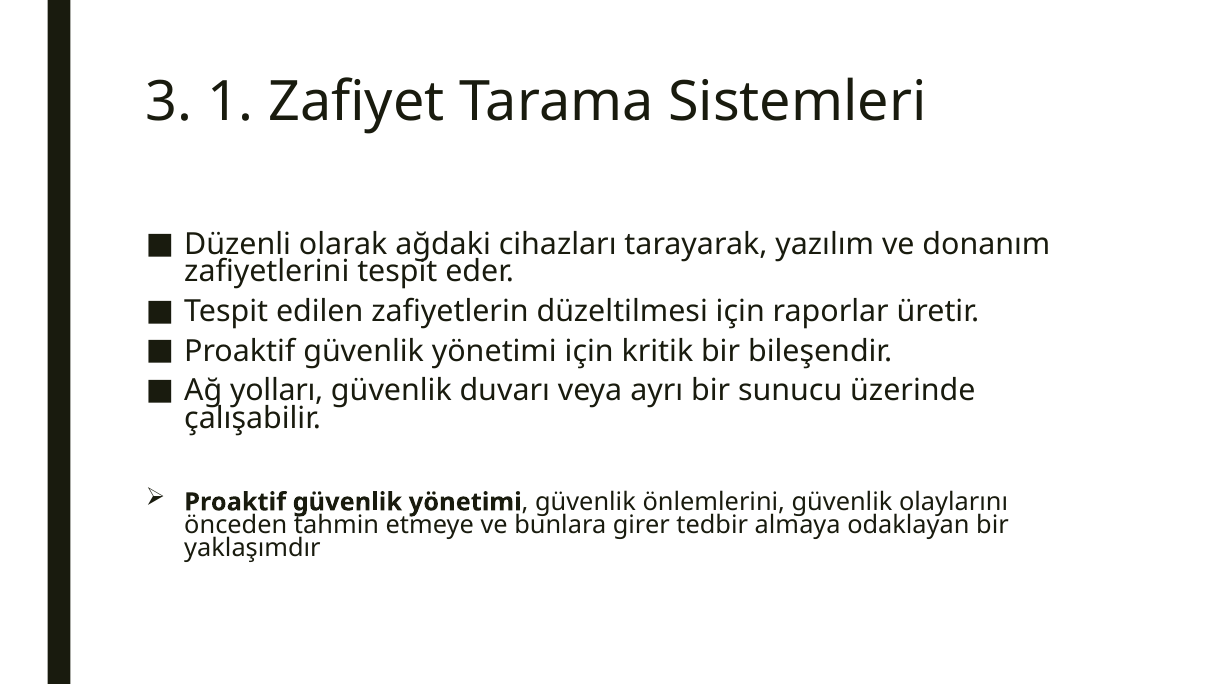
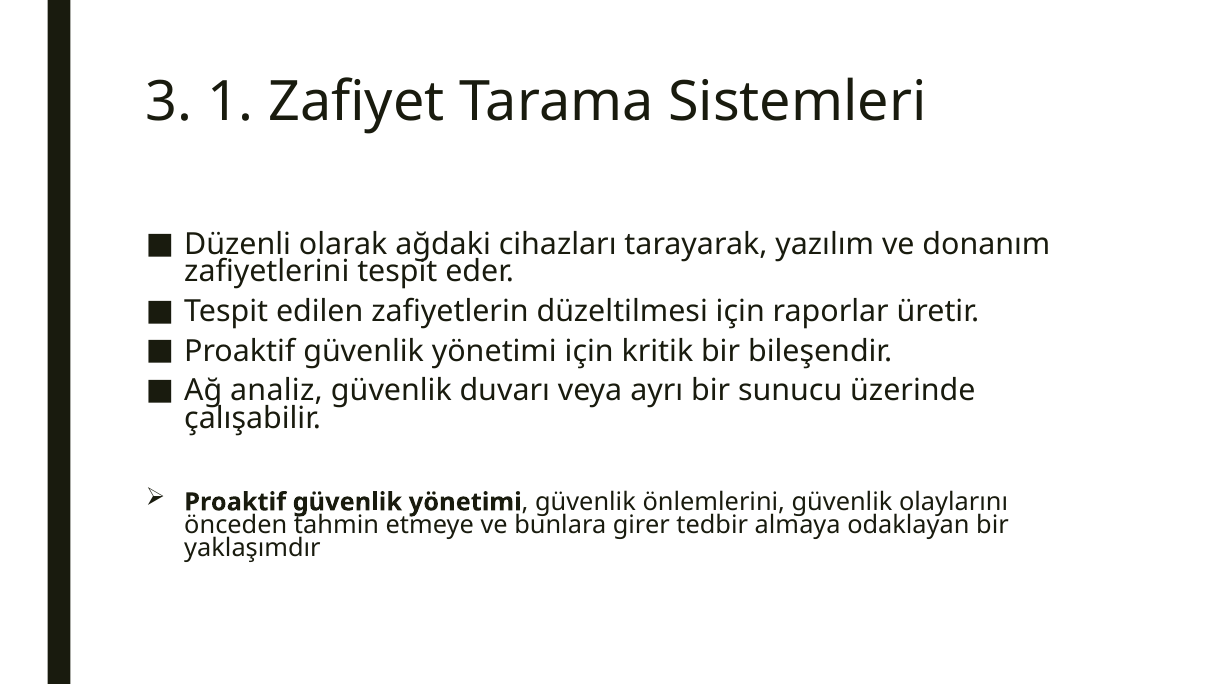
yolları: yolları -> analiz
